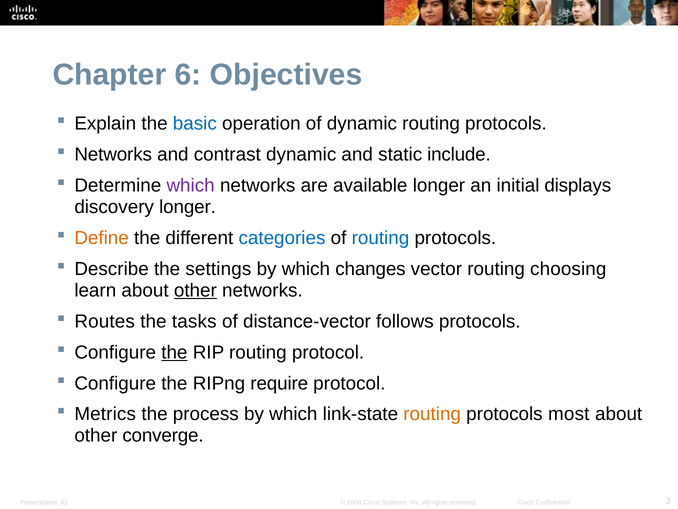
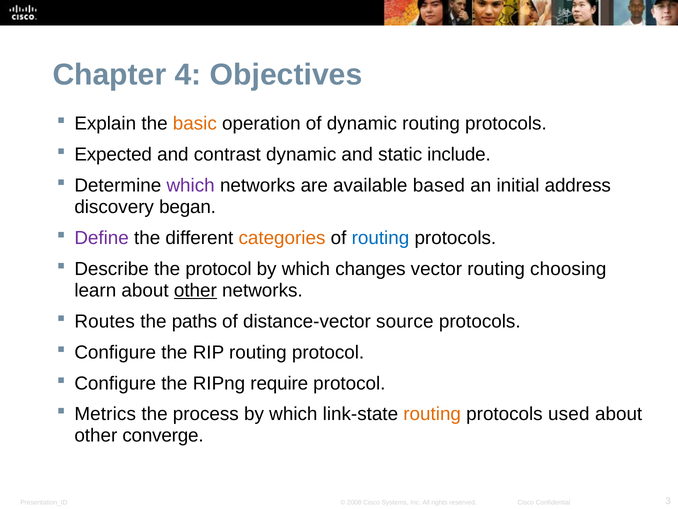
6: 6 -> 4
basic colour: blue -> orange
Networks at (113, 154): Networks -> Expected
available longer: longer -> based
displays: displays -> address
discovery longer: longer -> began
Define colour: orange -> purple
categories colour: blue -> orange
the settings: settings -> protocol
tasks: tasks -> paths
follows: follows -> source
the at (174, 352) underline: present -> none
most: most -> used
